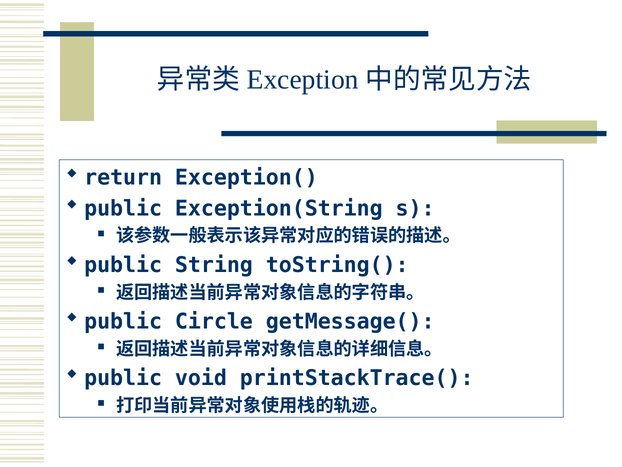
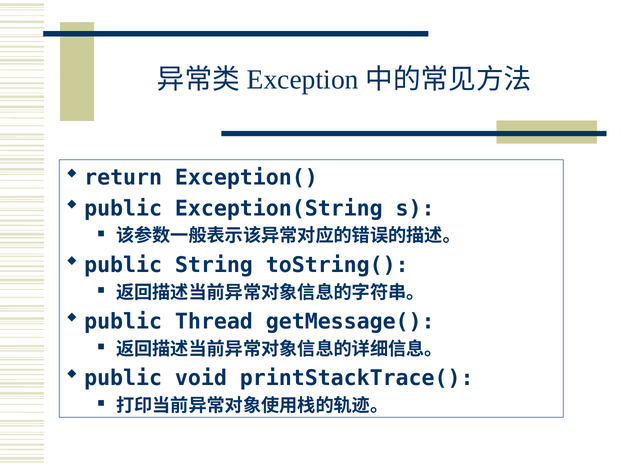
Circle: Circle -> Thread
